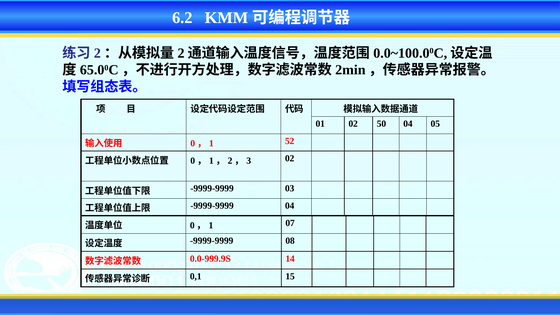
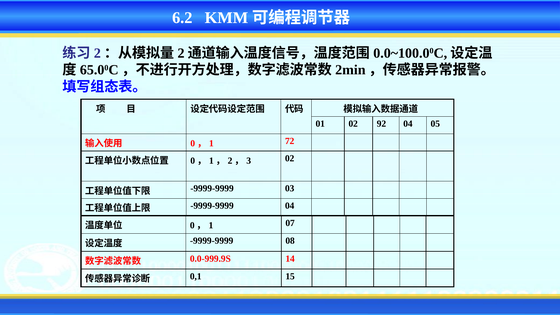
50: 50 -> 92
52: 52 -> 72
